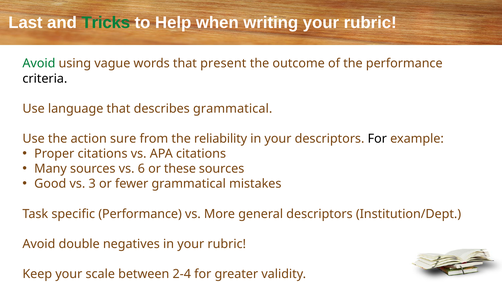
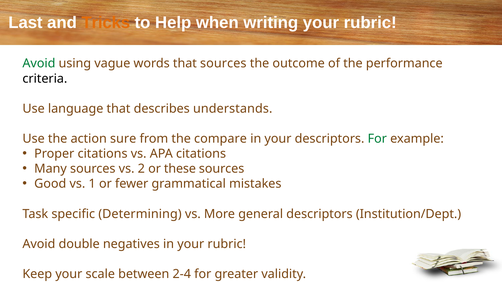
Tricks colour: green -> orange
that present: present -> sources
describes grammatical: grammatical -> understands
reliability: reliability -> compare
For at (377, 139) colour: black -> green
6: 6 -> 2
3: 3 -> 1
specific Performance: Performance -> Determining
